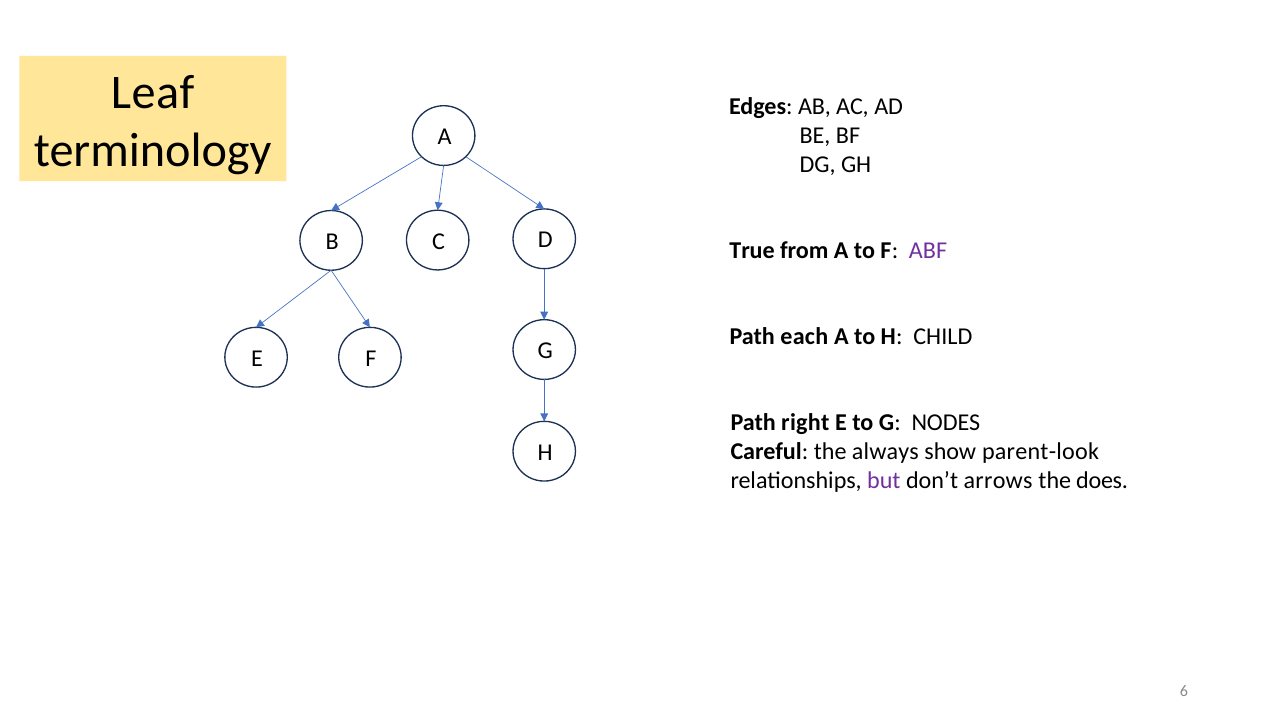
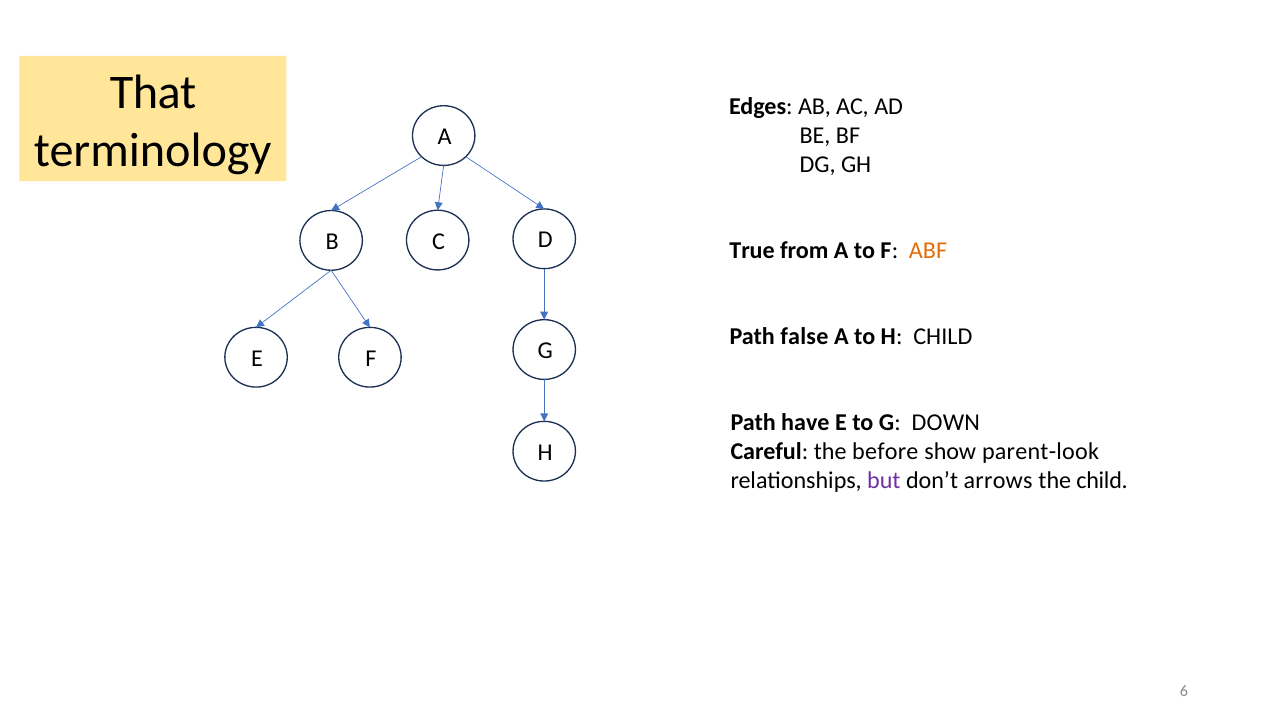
Leaf: Leaf -> That
ABF colour: purple -> orange
each: each -> false
right: right -> have
NODES: NODES -> DOWN
always: always -> before
the does: does -> child
